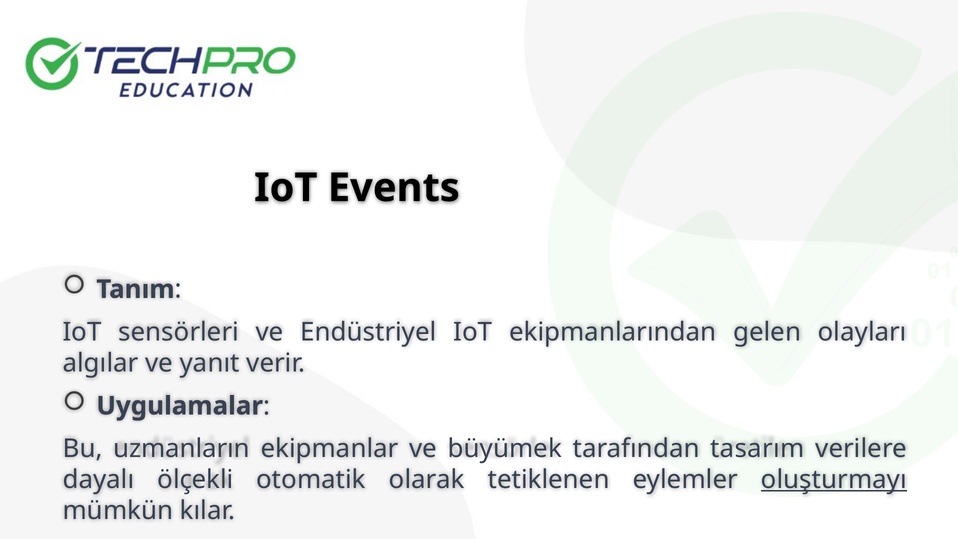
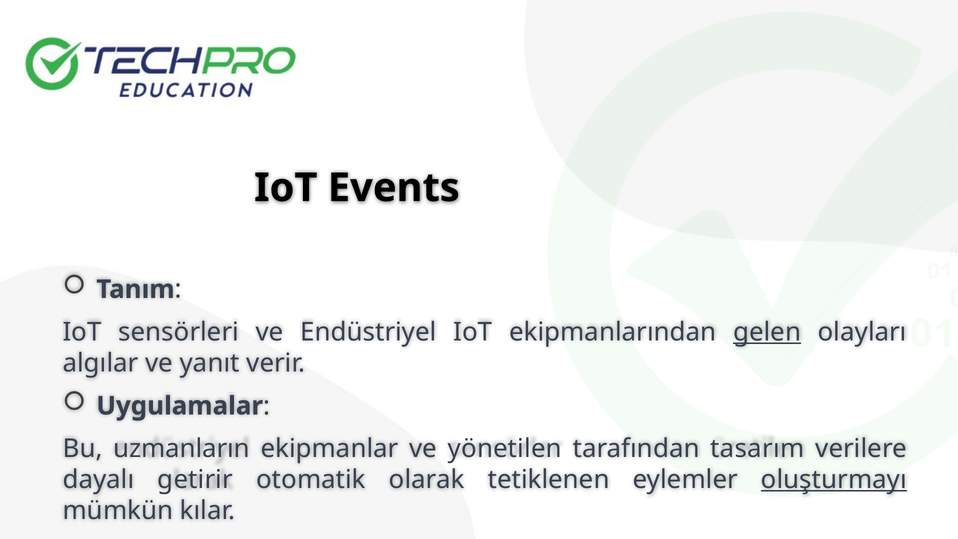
gelen underline: none -> present
büyümek: büyümek -> yönetilen
ölçekli: ölçekli -> getirir
